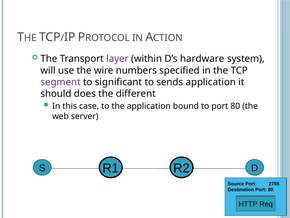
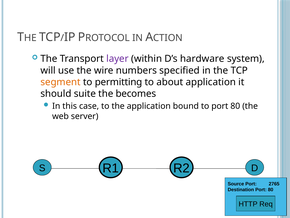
segment colour: purple -> orange
significant: significant -> permitting
sends: sends -> about
does: does -> suite
different: different -> becomes
